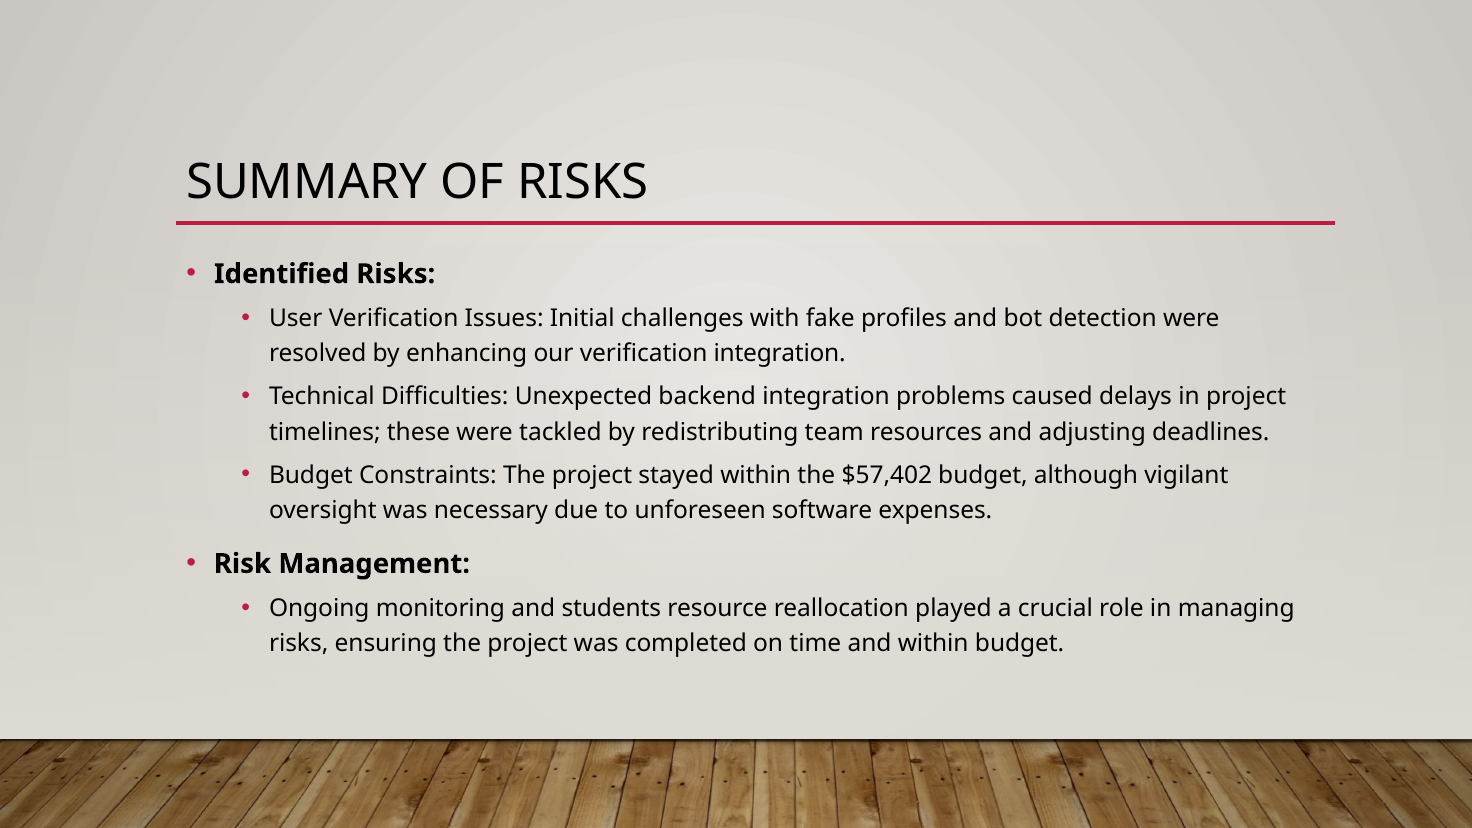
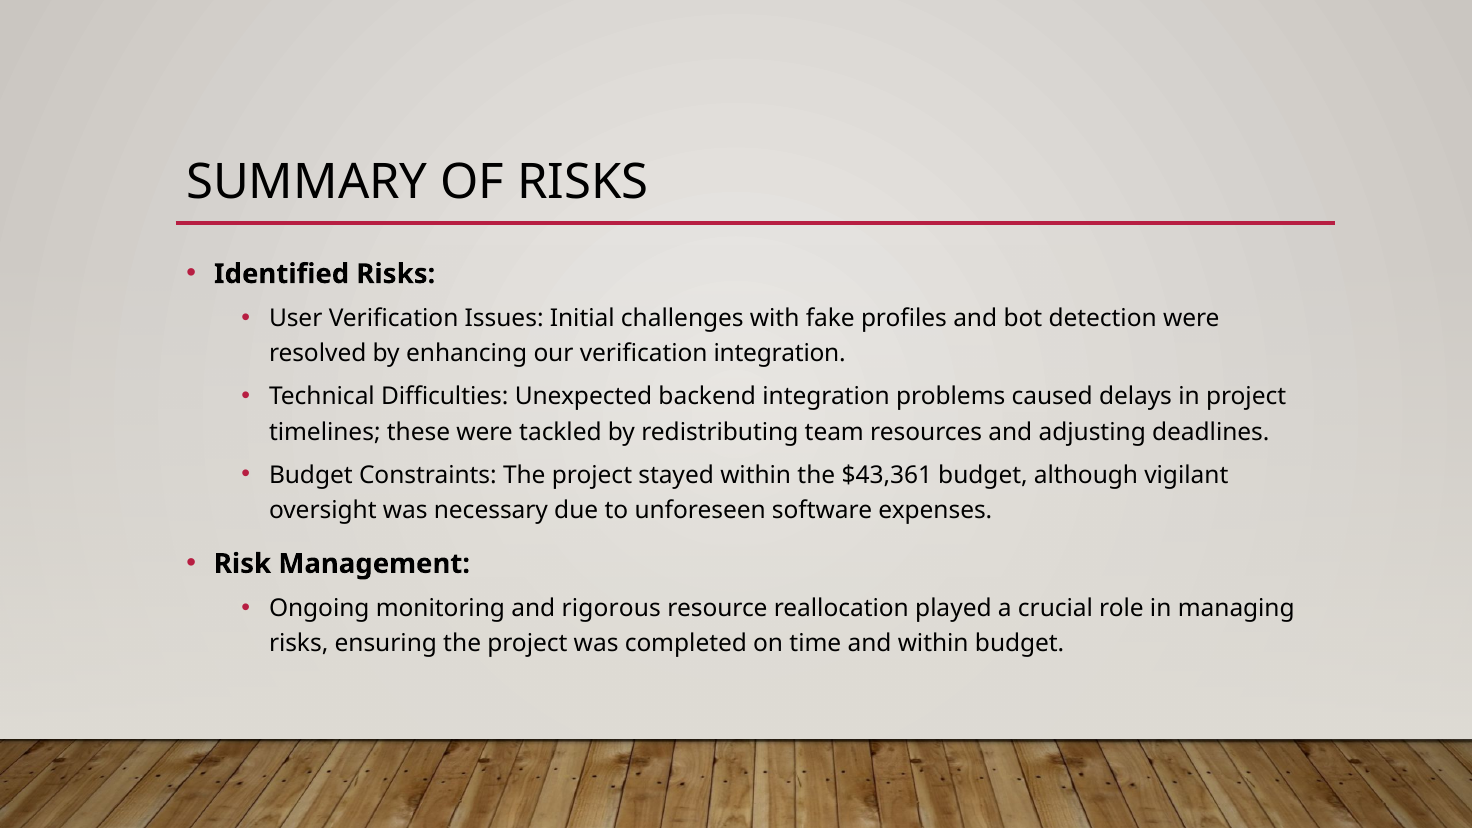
$57,402: $57,402 -> $43,361
students: students -> rigorous
